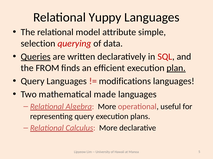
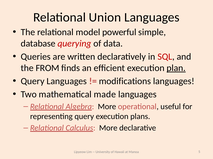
Yuppy: Yuppy -> Union
attribute: attribute -> powerful
selection: selection -> database
Queries underline: present -> none
